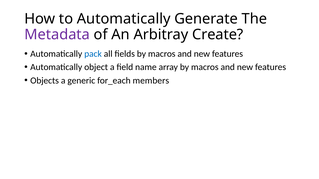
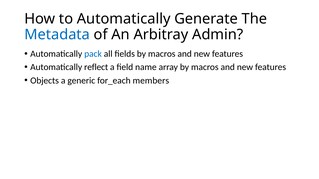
Metadata colour: purple -> blue
Create: Create -> Admin
object: object -> reflect
